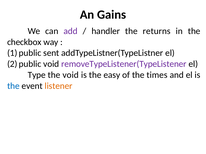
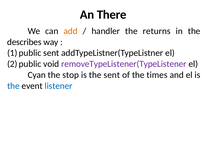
Gains: Gains -> There
add colour: purple -> orange
checkbox: checkbox -> describes
Type: Type -> Cyan
the void: void -> stop
the easy: easy -> sent
listener colour: orange -> blue
